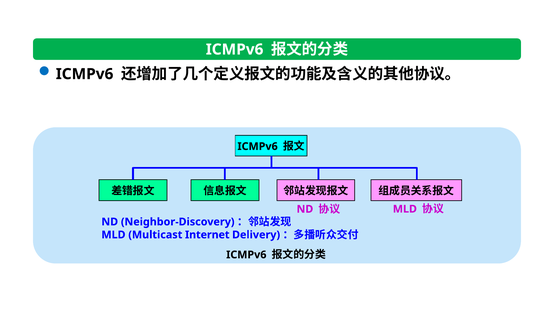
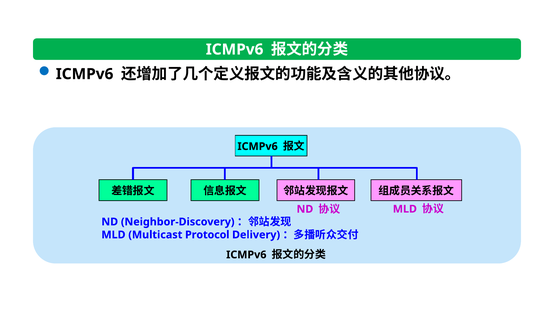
Internet: Internet -> Protocol
